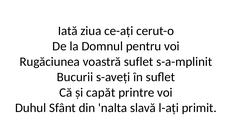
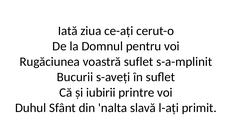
capăt: capăt -> iubirii
